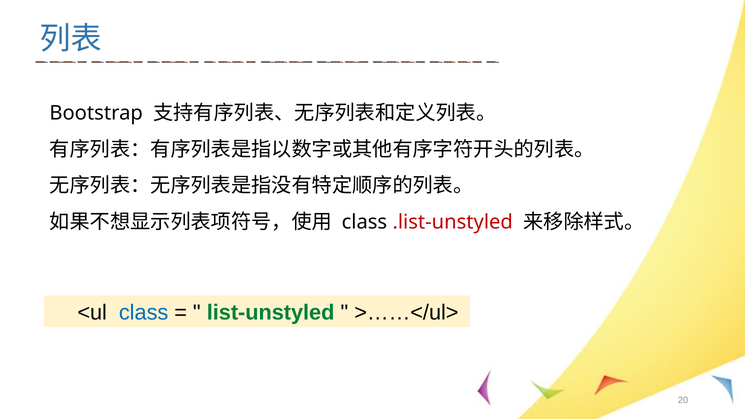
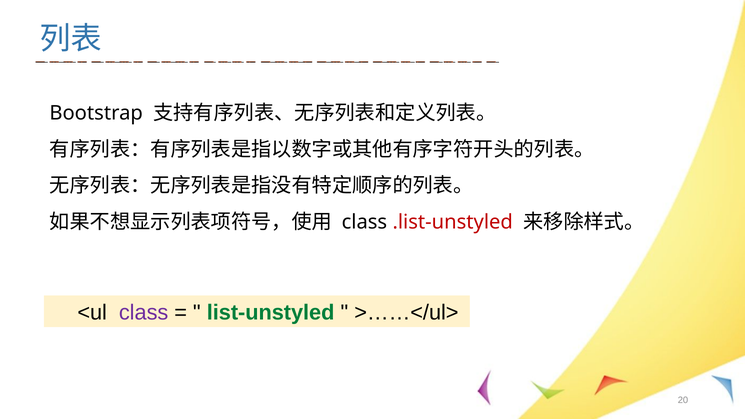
class at (144, 313) colour: blue -> purple
